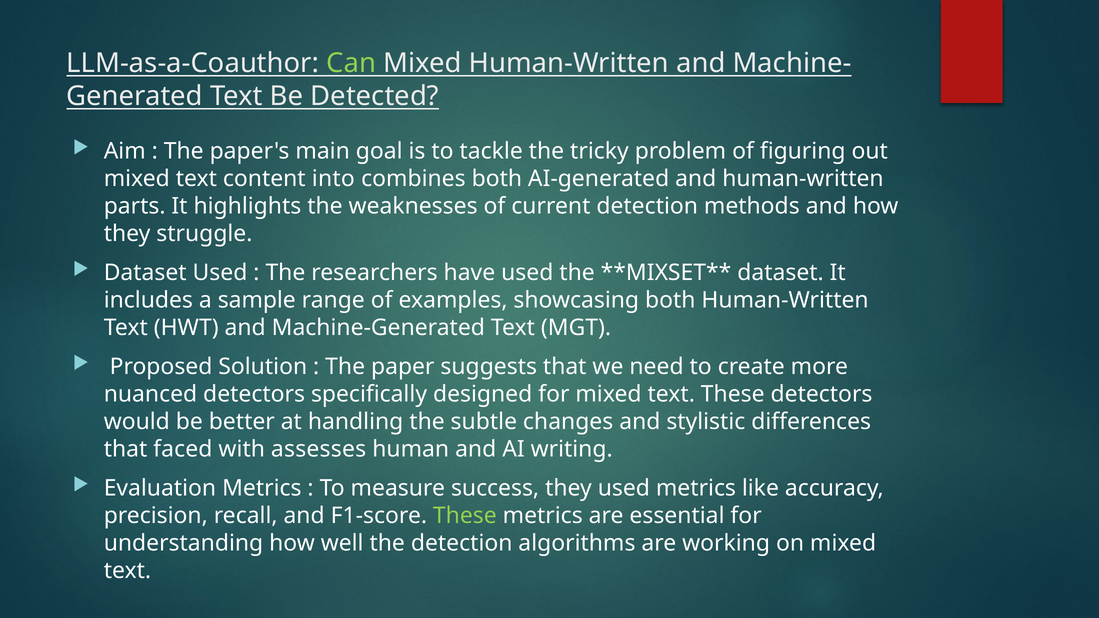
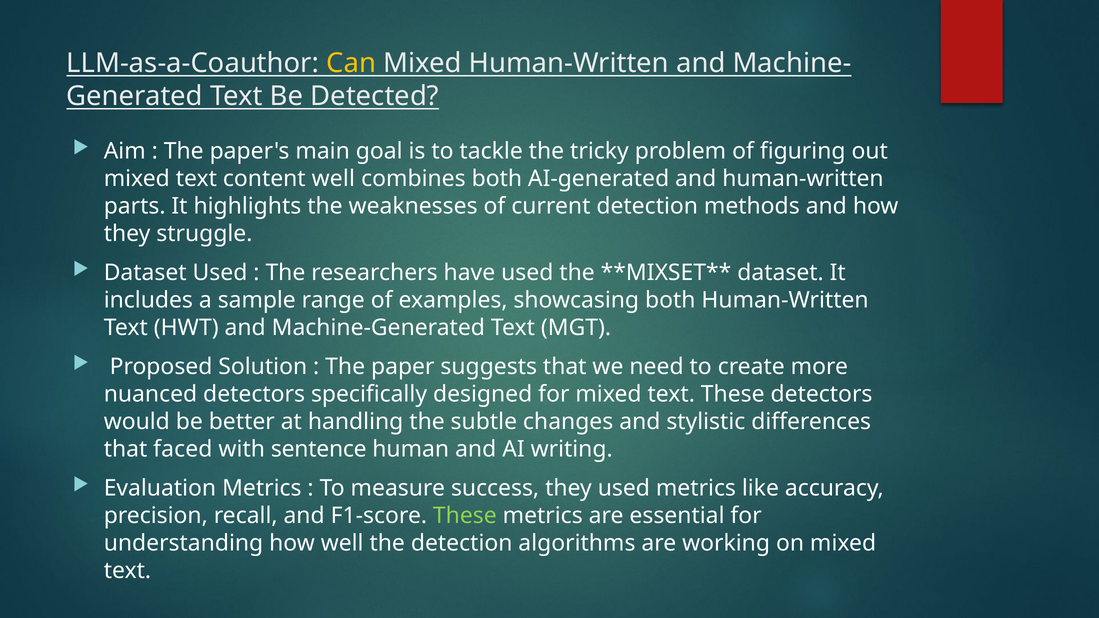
Can colour: light green -> yellow
content into: into -> well
assesses: assesses -> sentence
